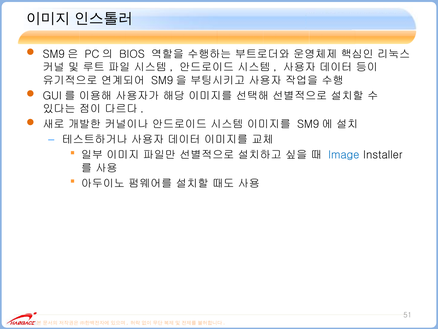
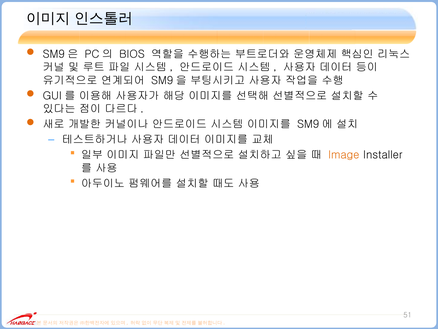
Image colour: blue -> orange
